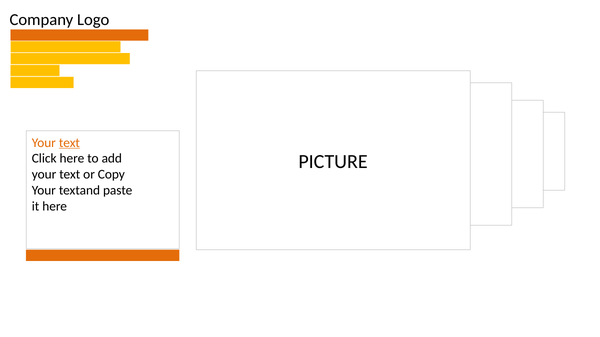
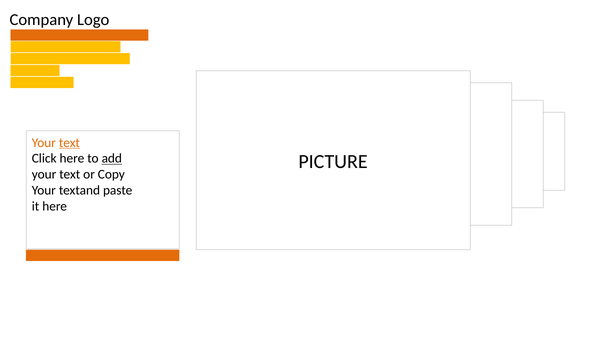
add underline: none -> present
